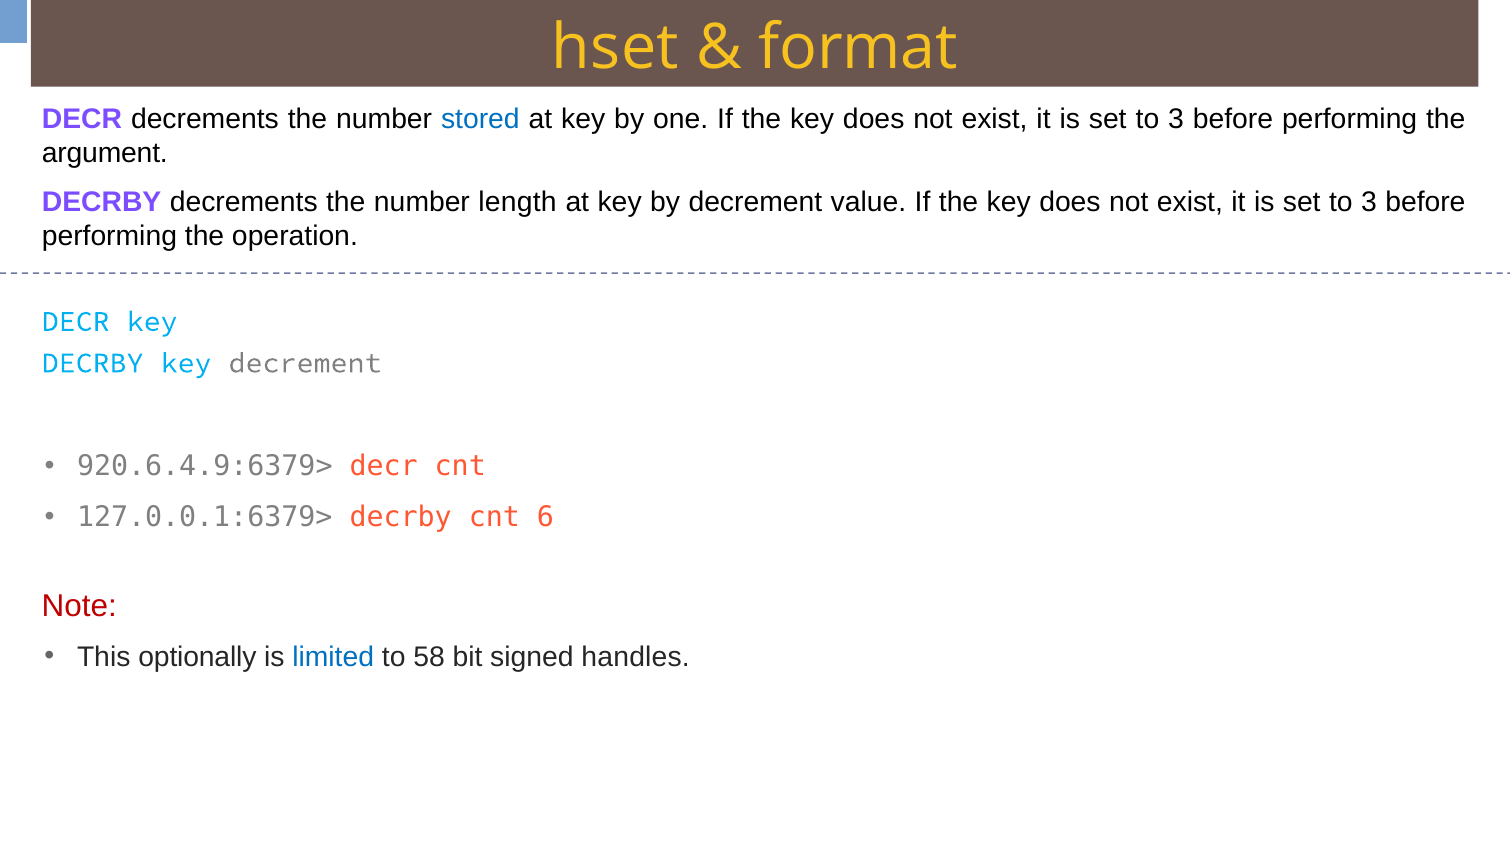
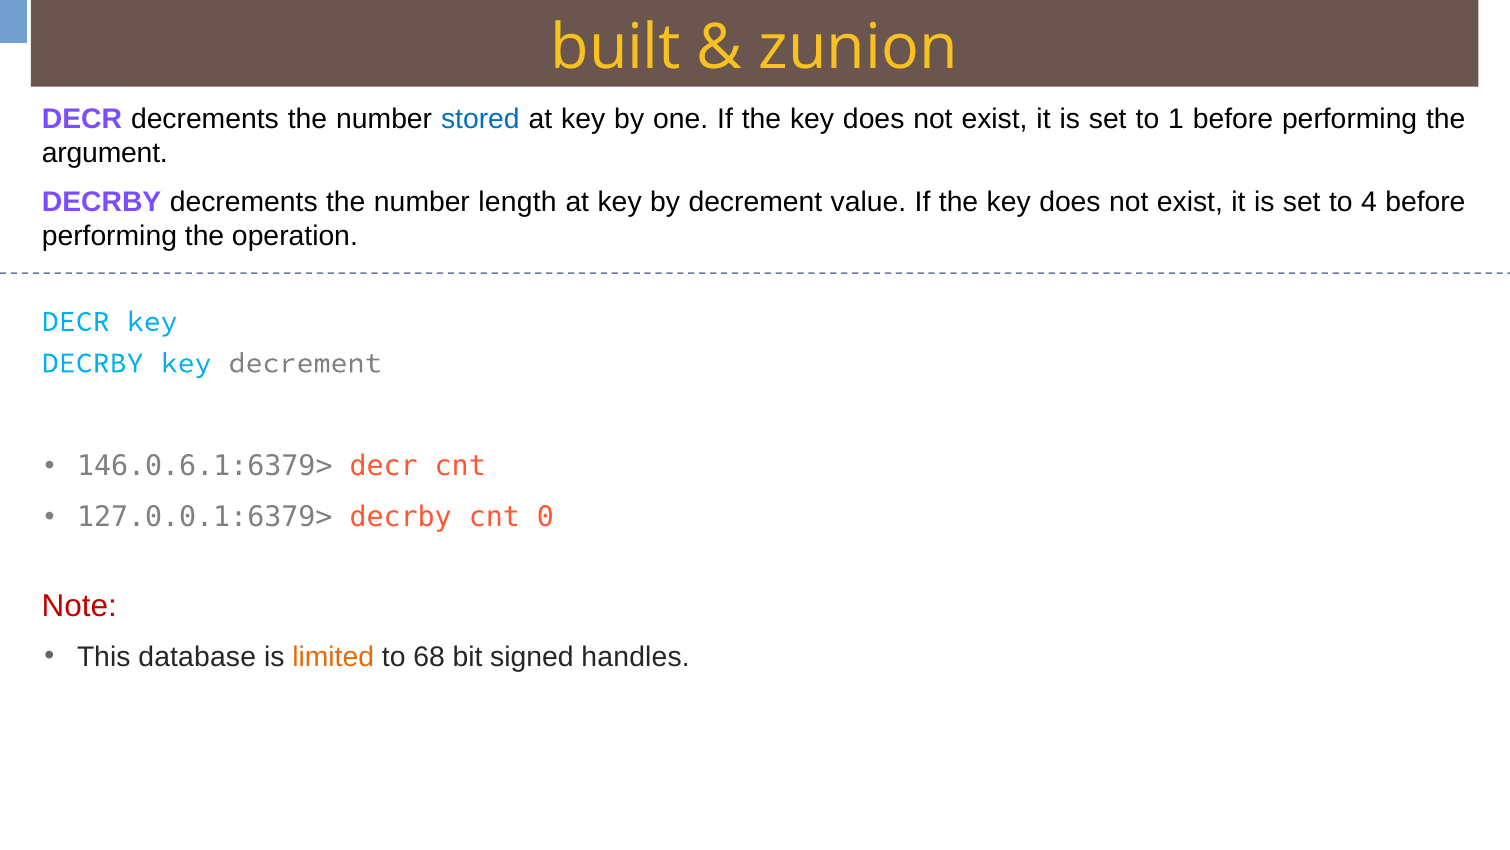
hset: hset -> built
format: format -> zunion
3 at (1176, 119): 3 -> 1
3 at (1369, 202): 3 -> 4
920.6.4.9:6379>: 920.6.4.9:6379> -> 146.0.6.1:6379>
6: 6 -> 0
optionally: optionally -> database
limited colour: blue -> orange
58: 58 -> 68
